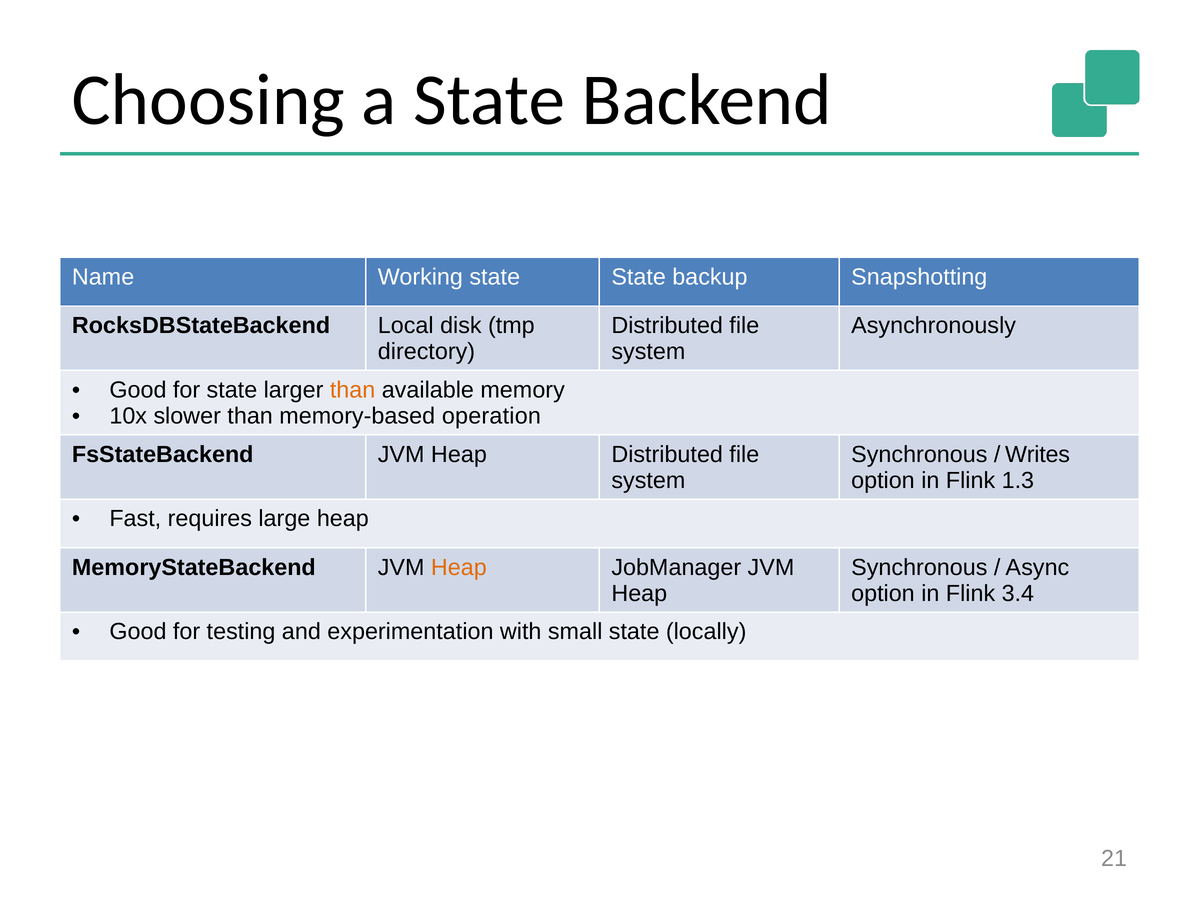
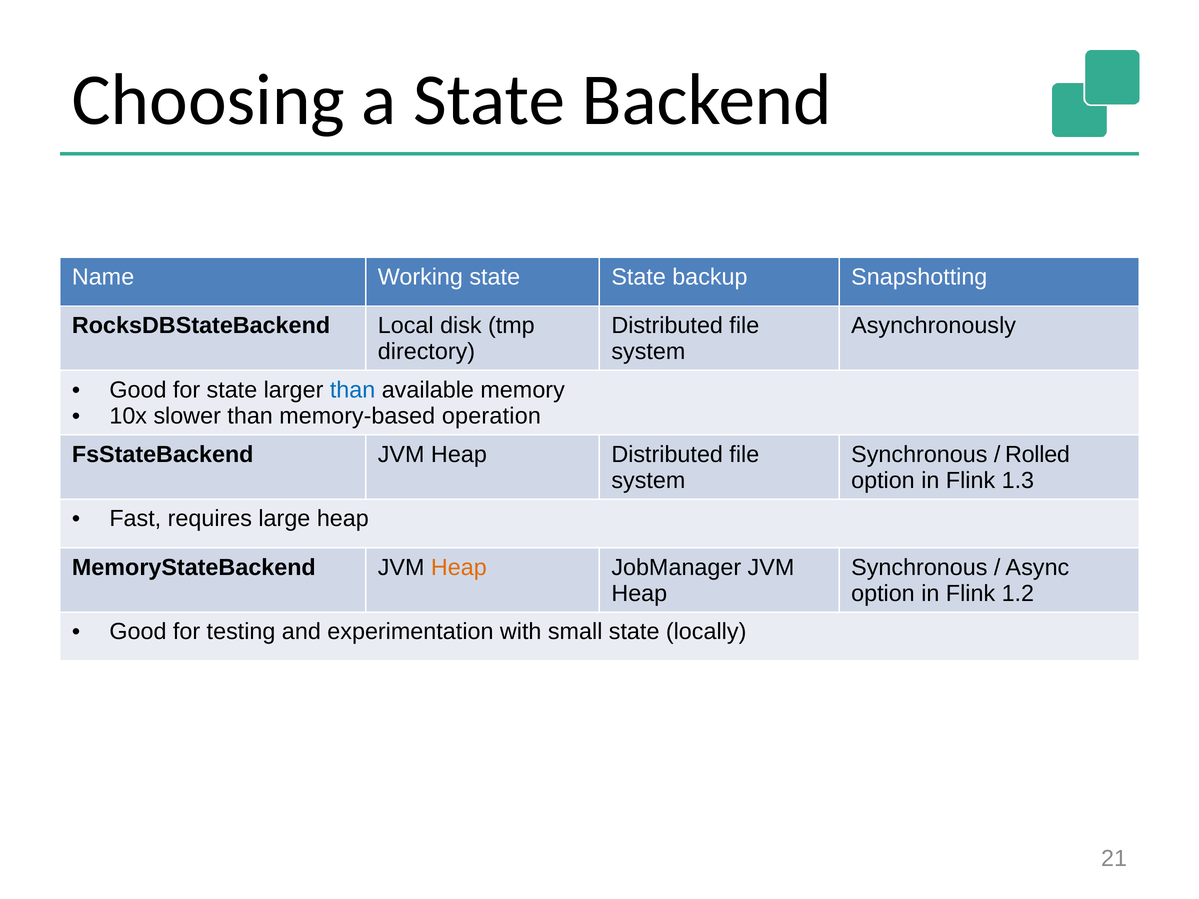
than at (353, 390) colour: orange -> blue
Writes: Writes -> Rolled
3.4: 3.4 -> 1.2
